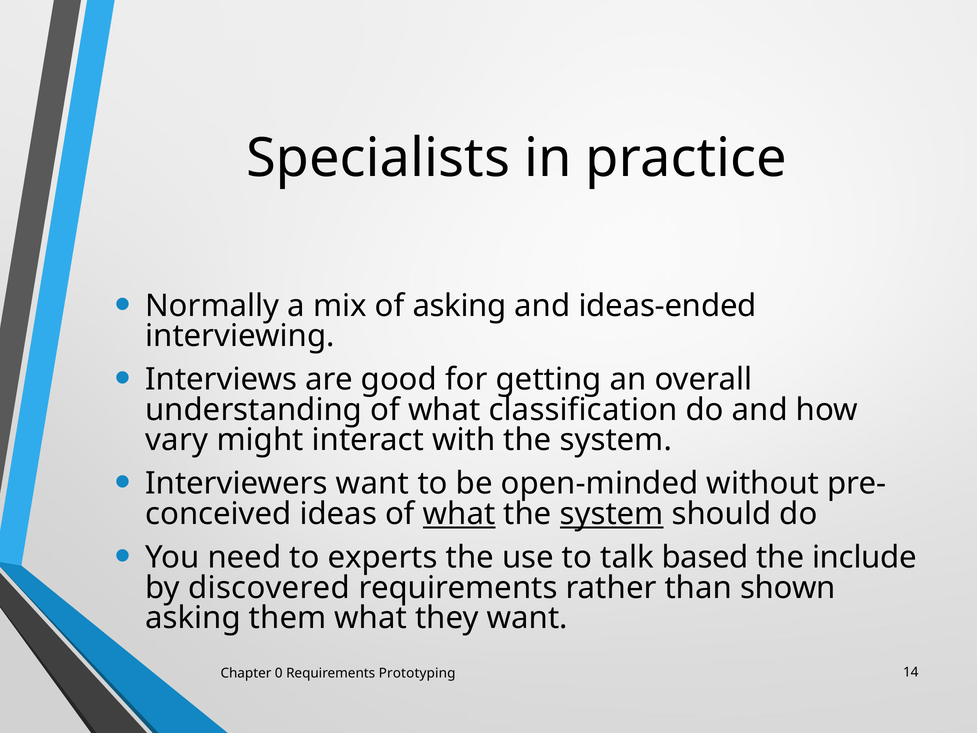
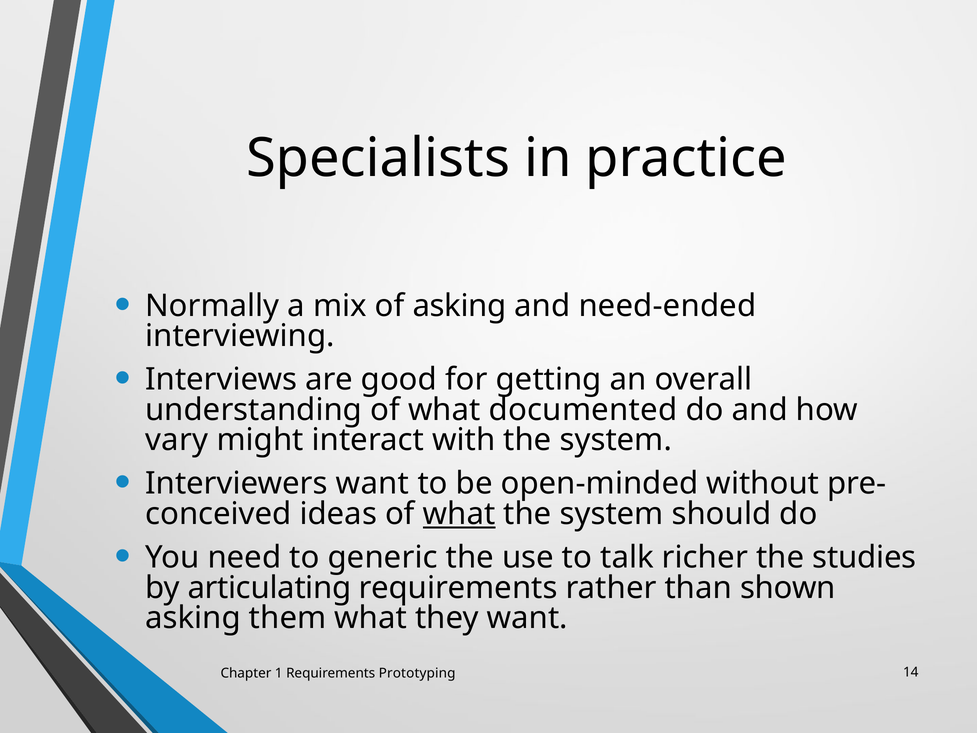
ideas-ended: ideas-ended -> need-ended
classification: classification -> documented
system at (612, 514) underline: present -> none
experts: experts -> generic
based: based -> richer
include: include -> studies
discovered: discovered -> articulating
0: 0 -> 1
